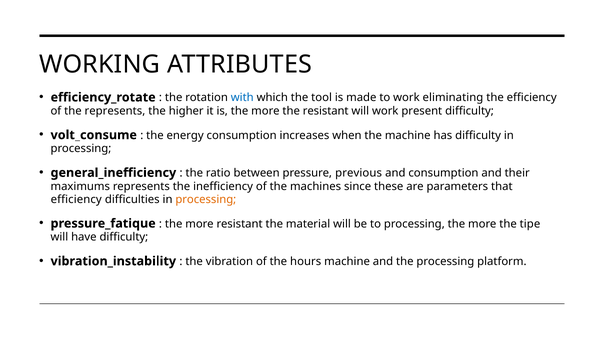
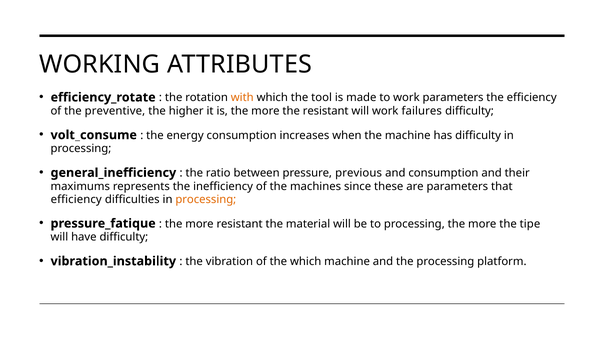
with colour: blue -> orange
work eliminating: eliminating -> parameters
the represents: represents -> preventive
present: present -> failures
the hours: hours -> which
